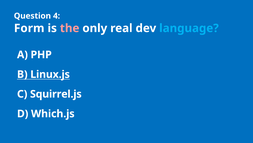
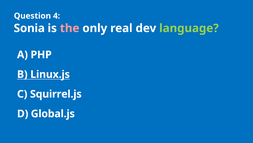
Form: Form -> Sonia
language colour: light blue -> light green
Which.js: Which.js -> Global.js
